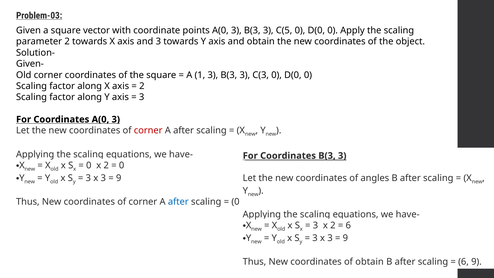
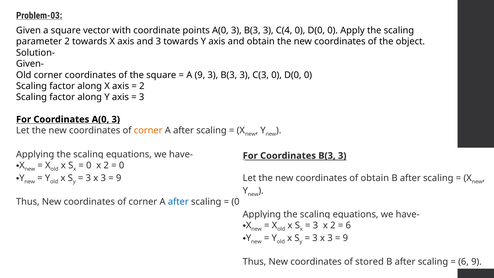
C(5: C(5 -> C(4
A 1: 1 -> 9
corner at (148, 130) colour: red -> orange
of angles: angles -> obtain
of obtain: obtain -> stored
